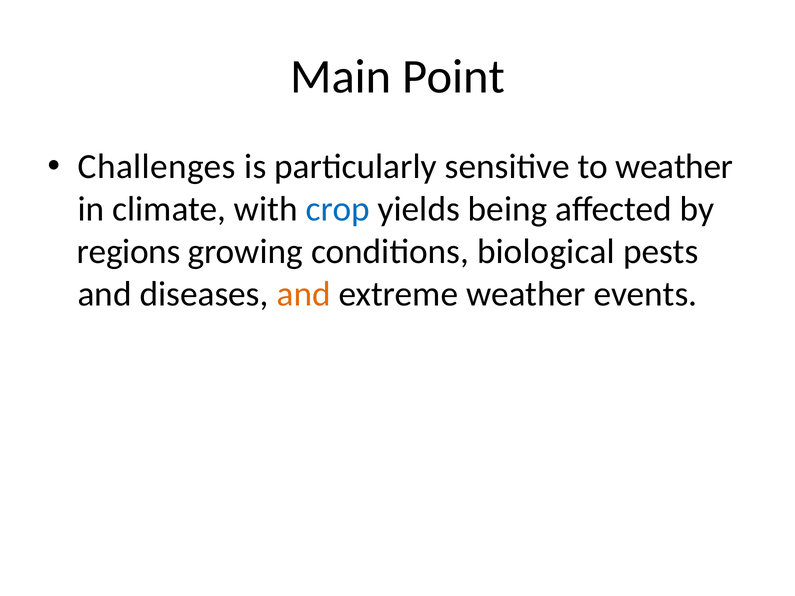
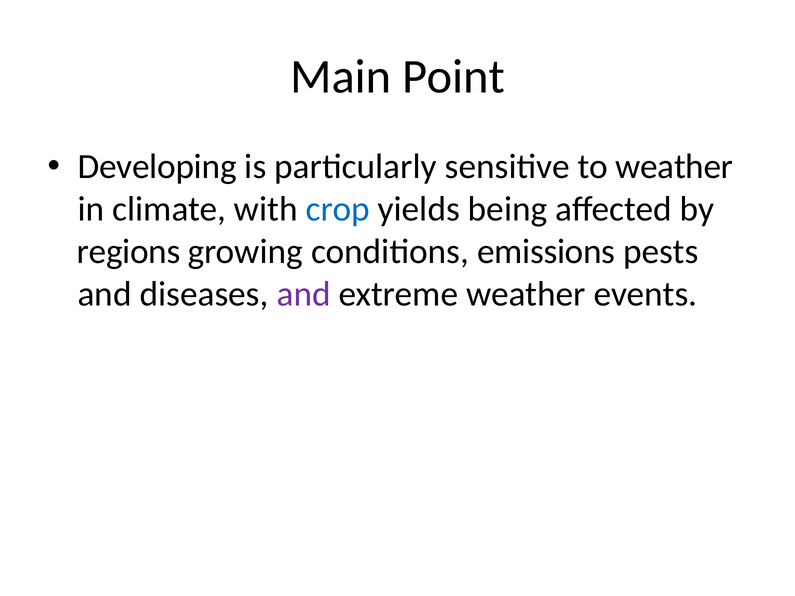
Challenges: Challenges -> Developing
biological: biological -> emissions
and at (304, 294) colour: orange -> purple
